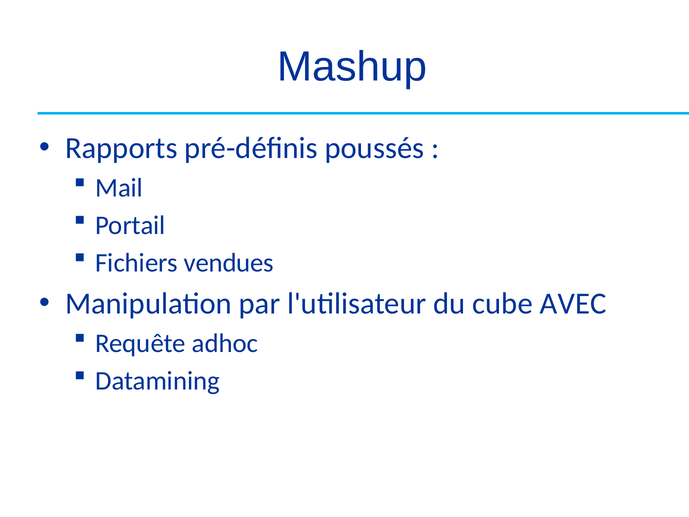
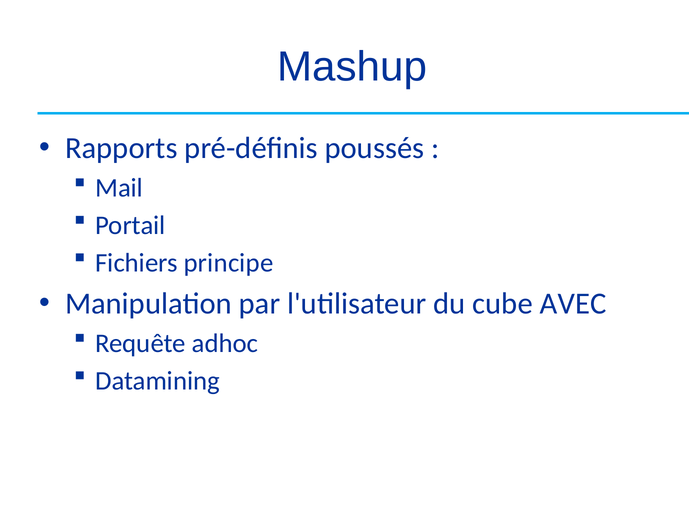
vendues: vendues -> principe
